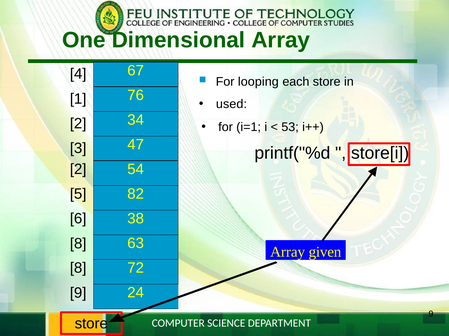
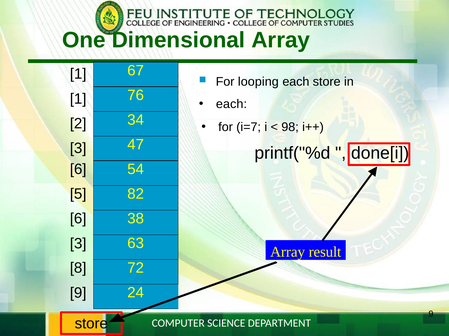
4 at (78, 74): 4 -> 1
used at (231, 104): used -> each
i=1: i=1 -> i=7
53: 53 -> 98
store[i: store[i -> done[i
2 at (78, 170): 2 -> 6
8 at (78, 244): 8 -> 3
given: given -> result
